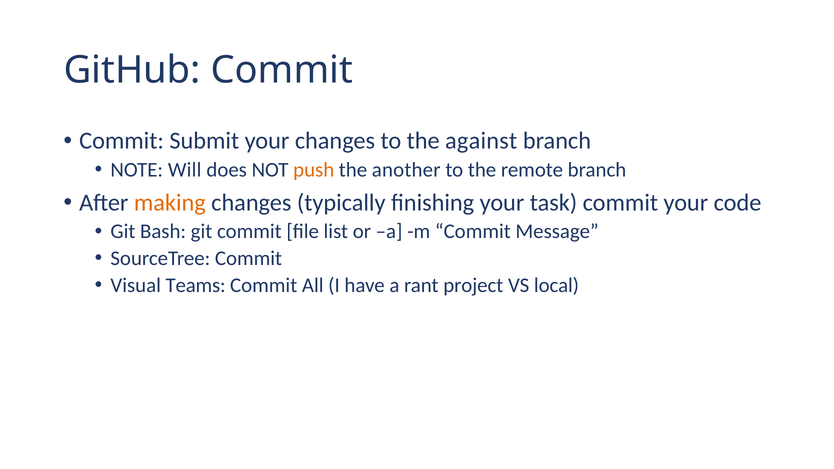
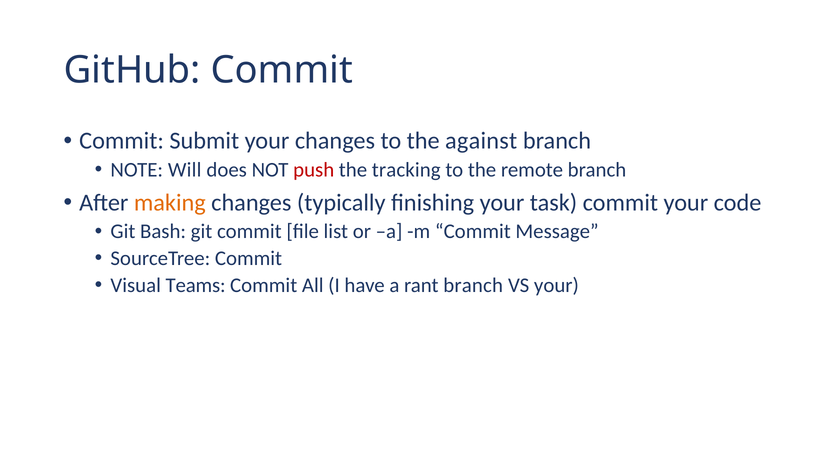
push colour: orange -> red
another: another -> tracking
rant project: project -> branch
VS local: local -> your
